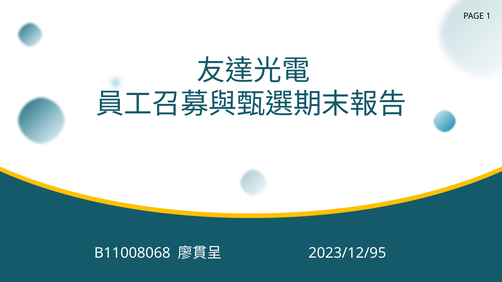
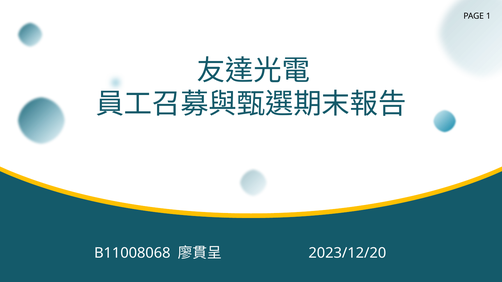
2023/12/95: 2023/12/95 -> 2023/12/20
